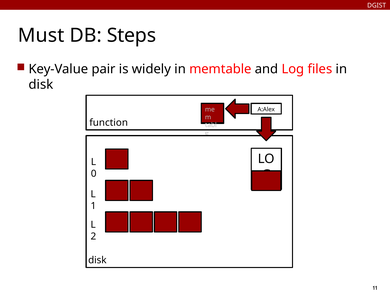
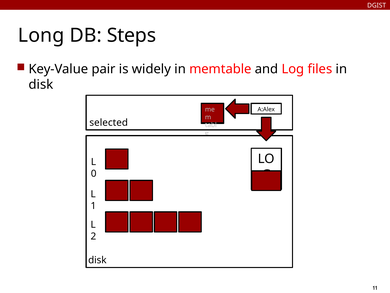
Must: Must -> Long
function: function -> selected
